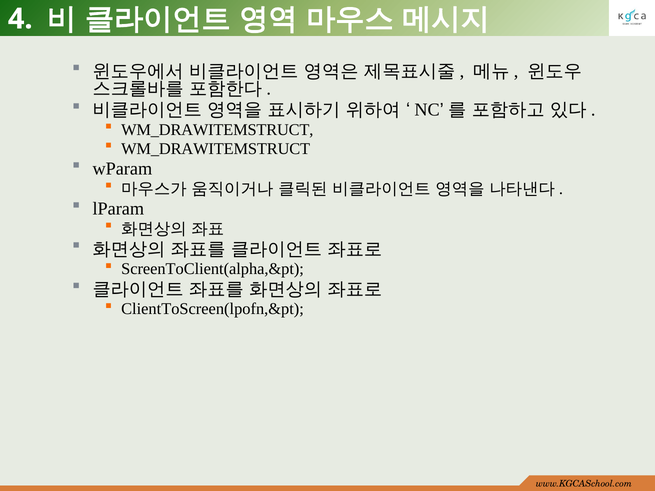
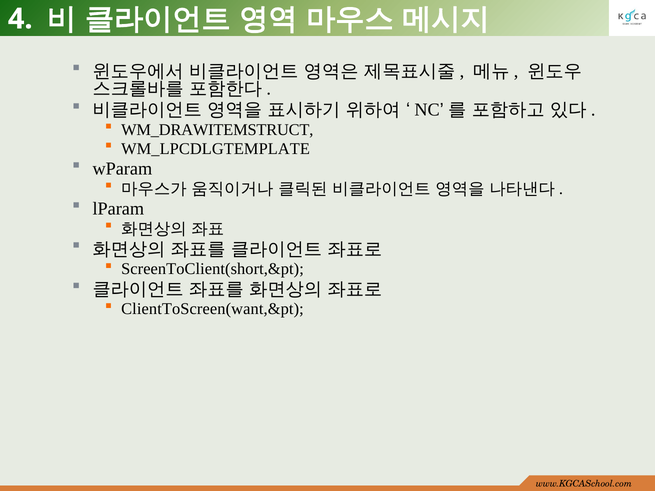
WM_DRAWITEMSTRUCT at (216, 149): WM_DRAWITEMSTRUCT -> WM_LPCDLGTEMPLATE
ScreenToClient(alpha,&pt: ScreenToClient(alpha,&pt -> ScreenToClient(short,&pt
ClientToScreen(lpofn,&pt: ClientToScreen(lpofn,&pt -> ClientToScreen(want,&pt
